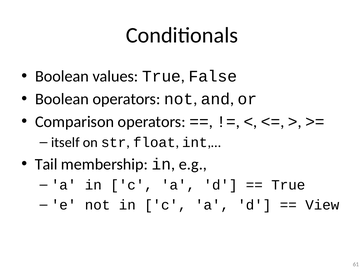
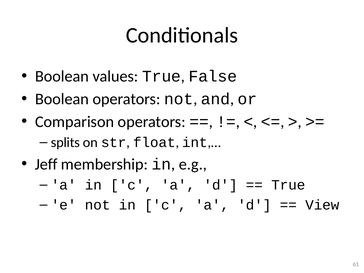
itself: itself -> splits
Tail: Tail -> Jeff
